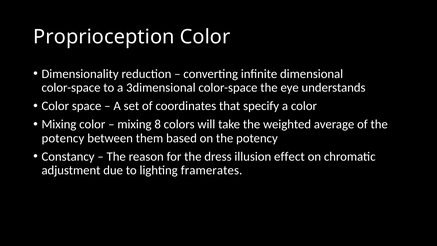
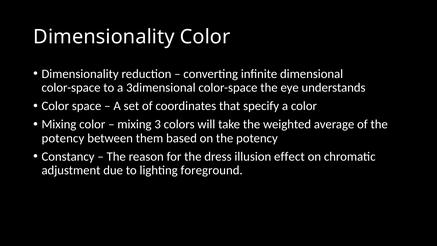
Proprioception at (104, 37): Proprioception -> Dimensionality
8: 8 -> 3
framerates: framerates -> foreground
